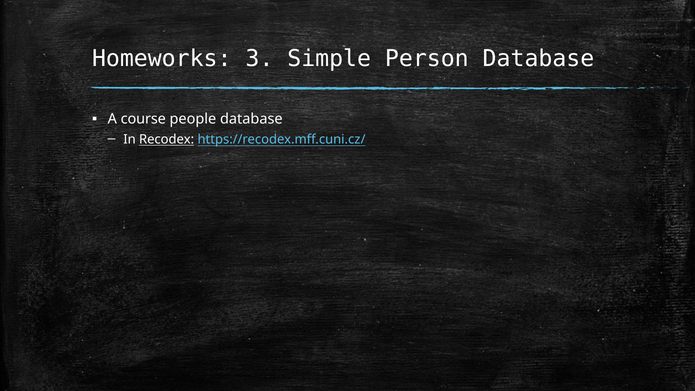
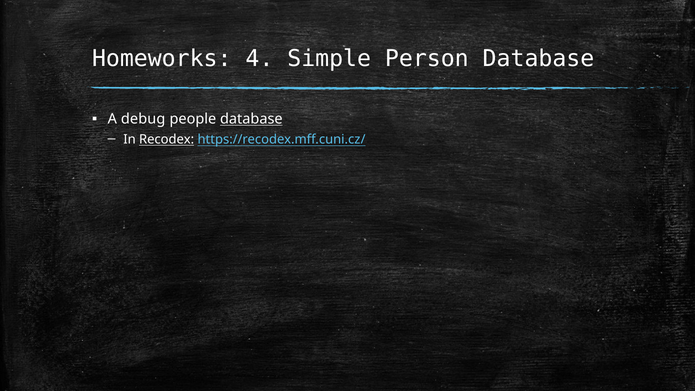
3: 3 -> 4
course: course -> debug
database at (251, 119) underline: none -> present
